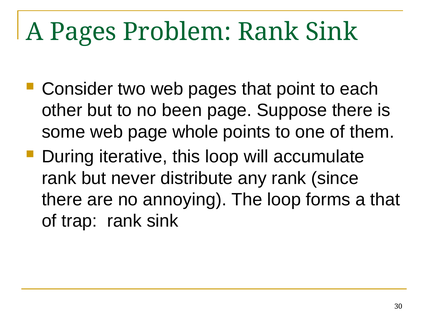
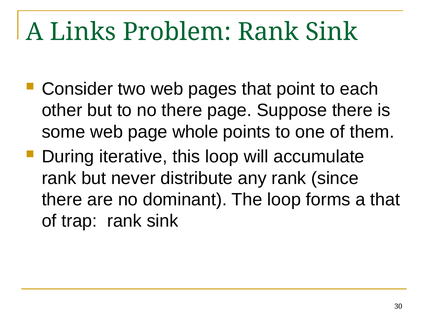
A Pages: Pages -> Links
no been: been -> there
annoying: annoying -> dominant
